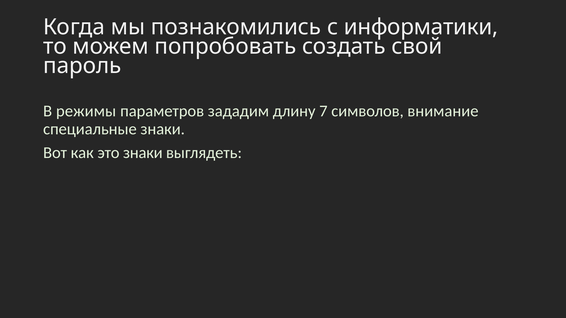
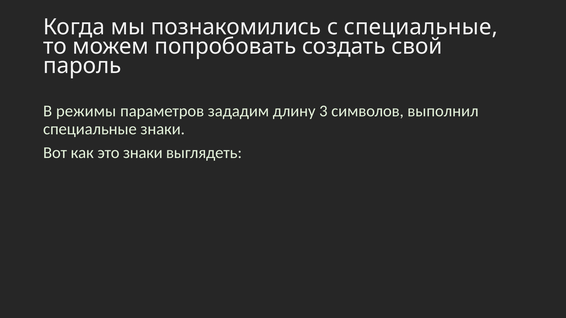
с информатики: информатики -> специальные
7: 7 -> 3
внимание: внимание -> выполнил
